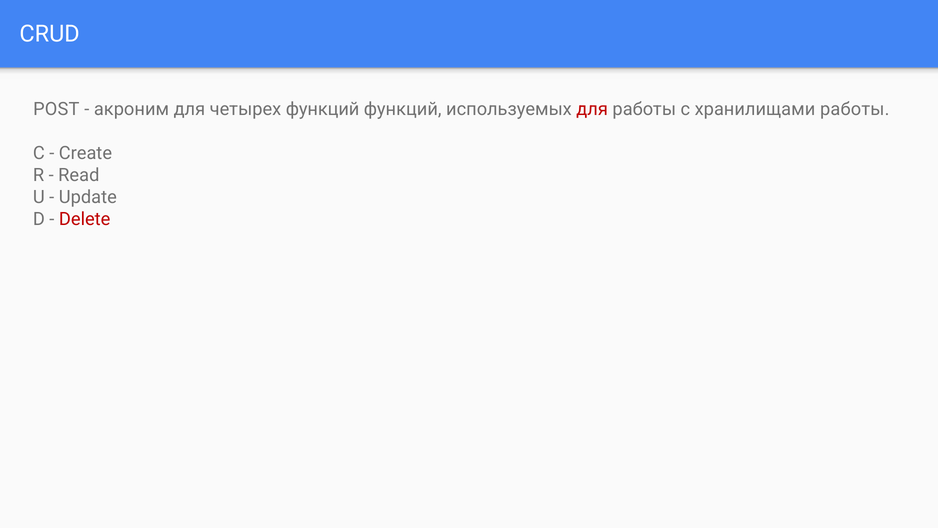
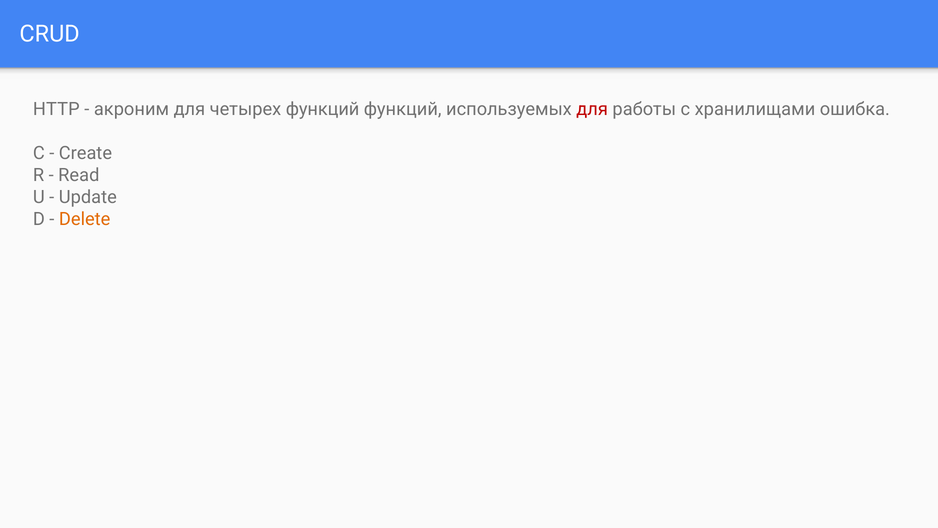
POST: POST -> HTTP
хранилищами работы: работы -> ошибка
Delete colour: red -> orange
